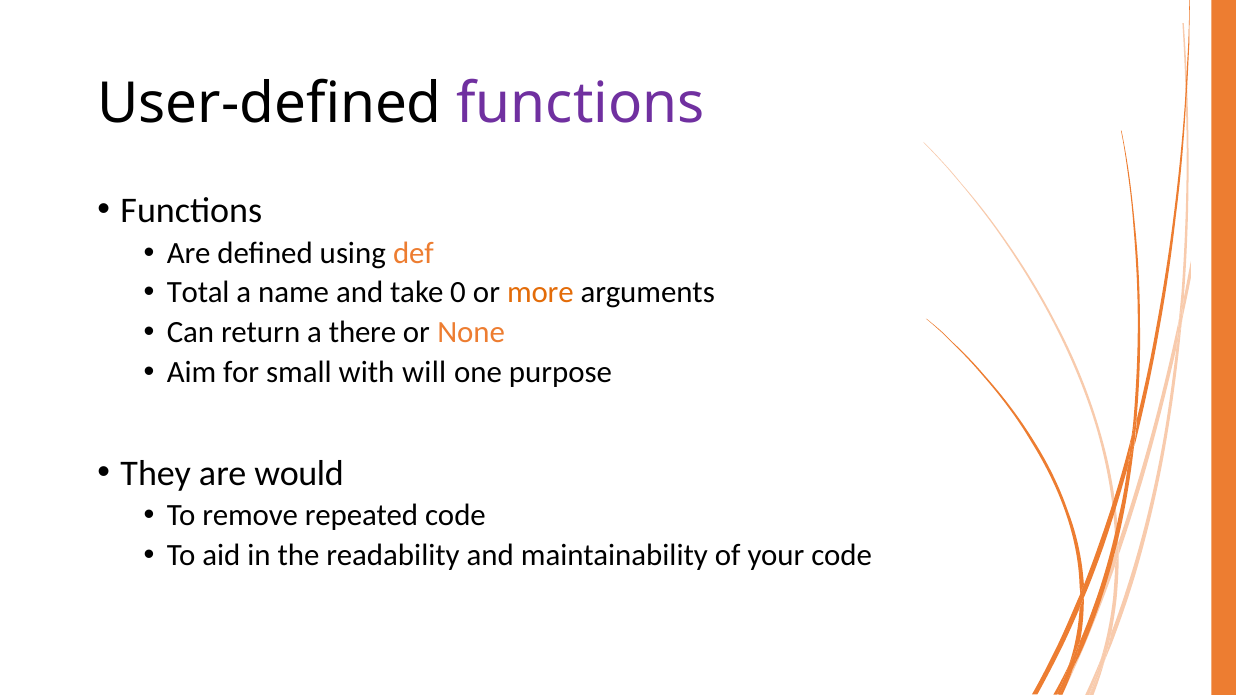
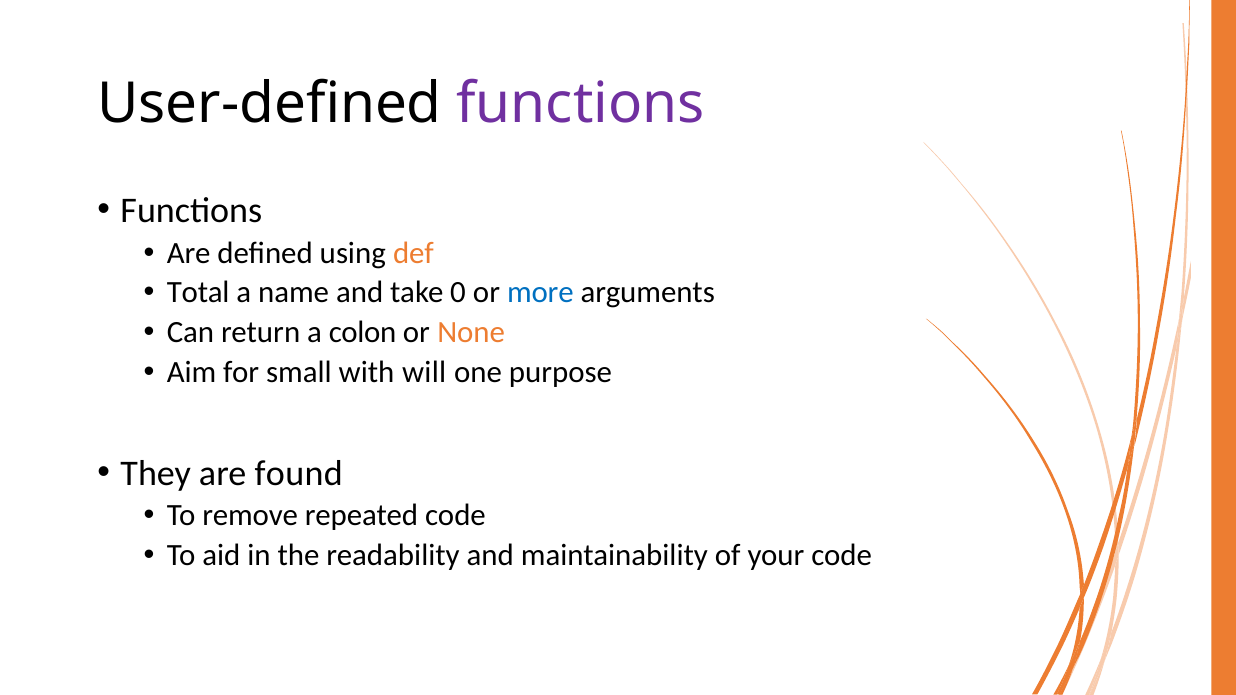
more colour: orange -> blue
there: there -> colon
would: would -> found
